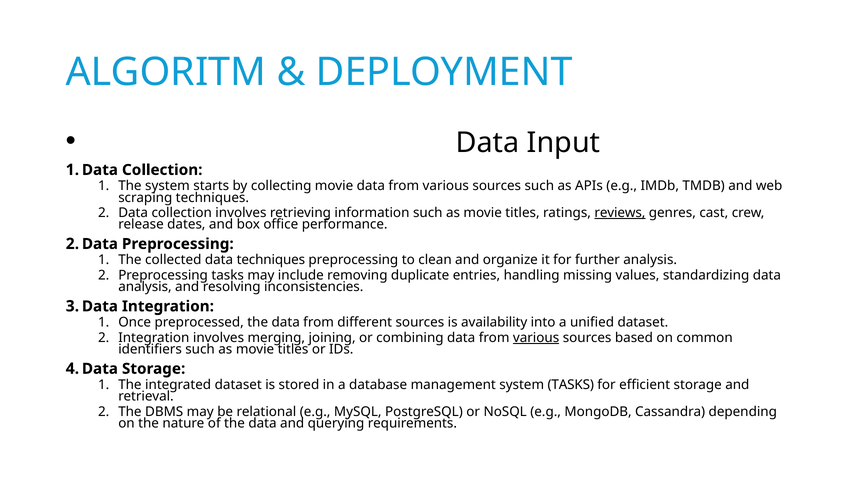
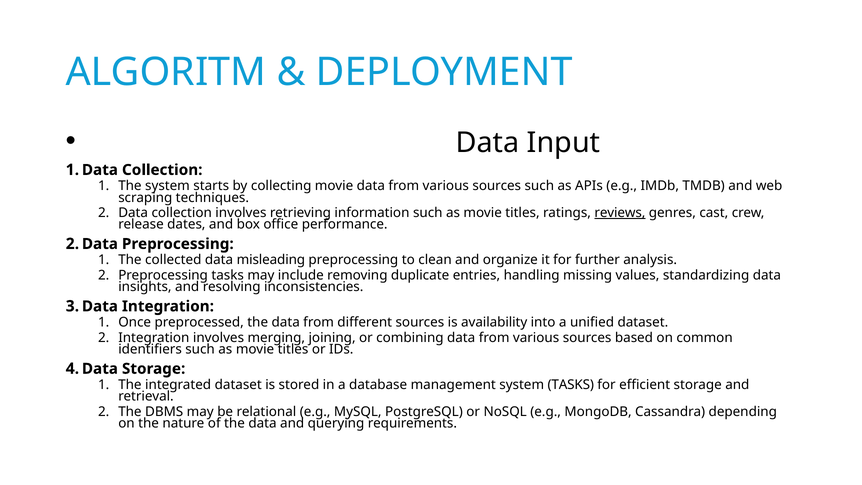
data techniques: techniques -> misleading
analysis at (145, 287): analysis -> insights
various at (536, 338) underline: present -> none
